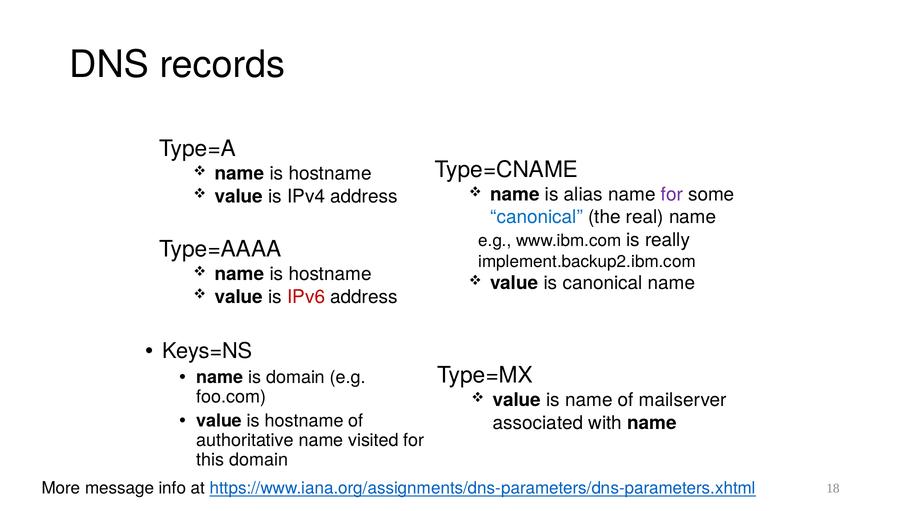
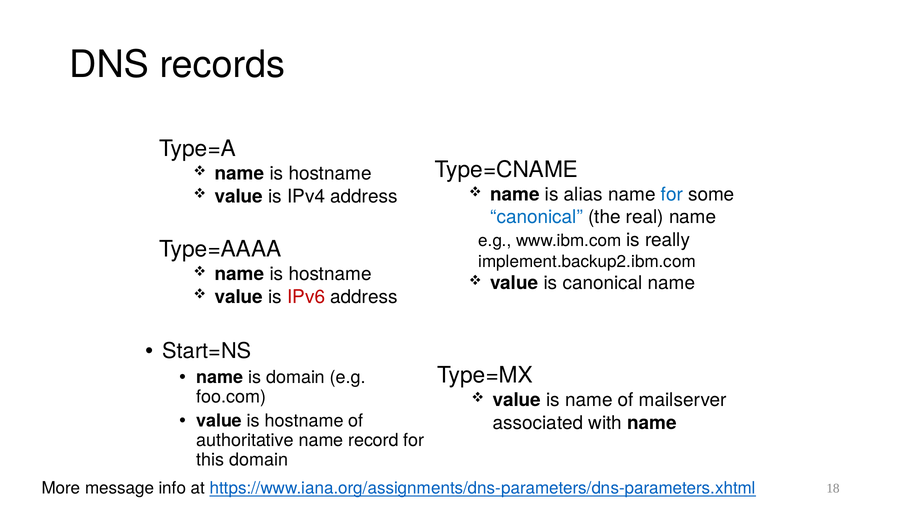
for at (672, 195) colour: purple -> blue
Keys=NS: Keys=NS -> Start=NS
visited: visited -> record
